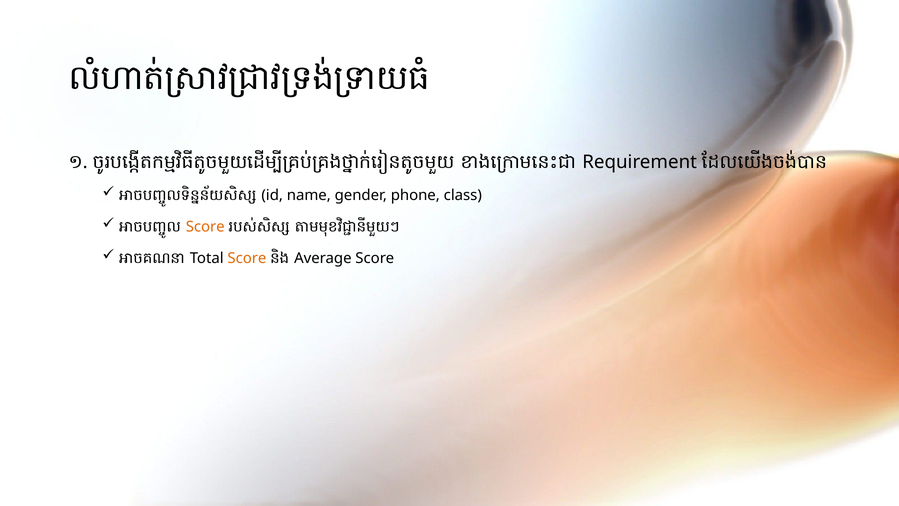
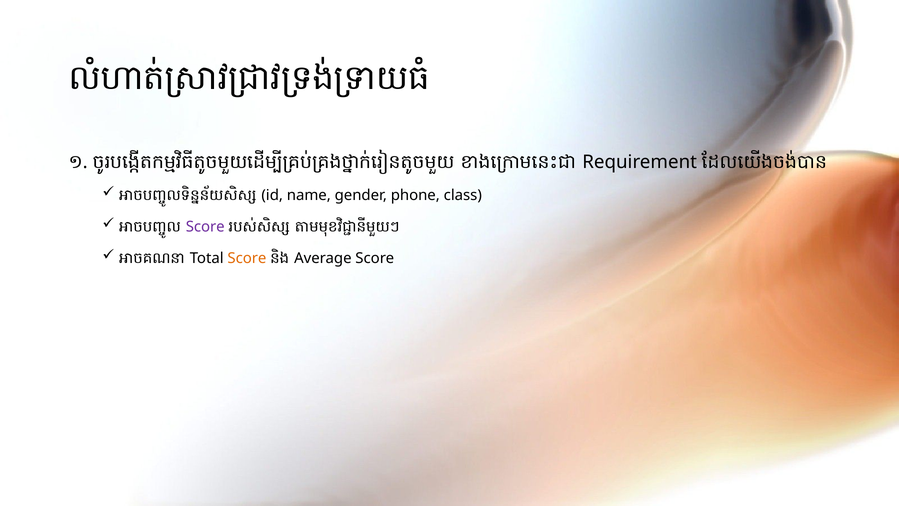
Score at (205, 227) colour: orange -> purple
